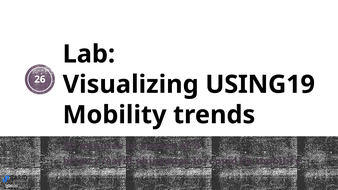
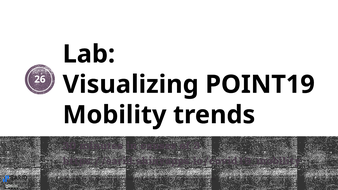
USING19: USING19 -> POINT19
